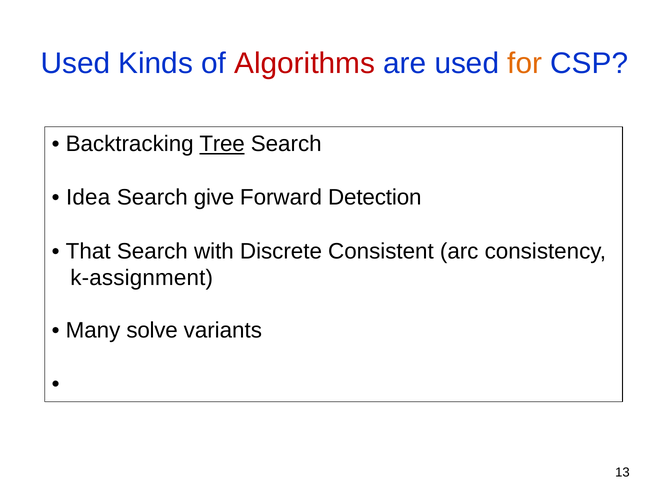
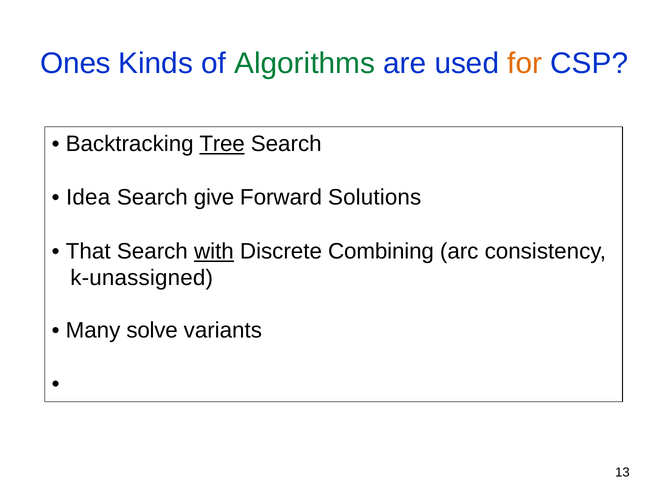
Used at (75, 63): Used -> Ones
Algorithms colour: red -> green
Detection: Detection -> Solutions
with underline: none -> present
Consistent: Consistent -> Combining
k-assignment: k-assignment -> k-unassigned
